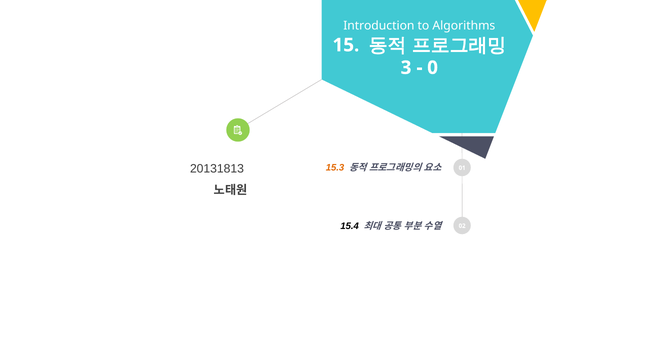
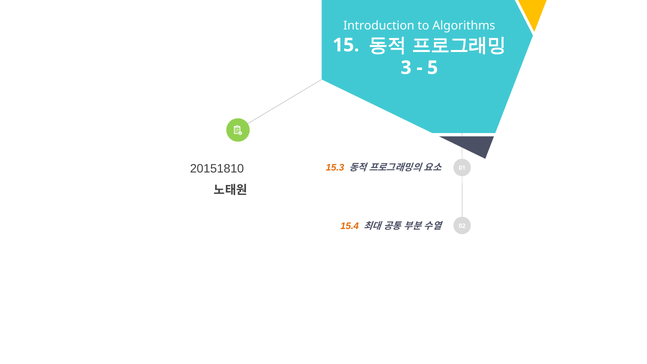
0: 0 -> 5
20131813: 20131813 -> 20151810
15.4 colour: black -> orange
